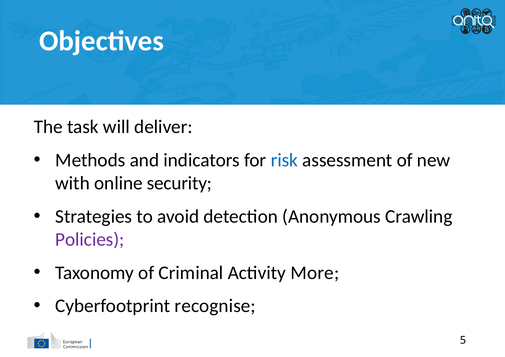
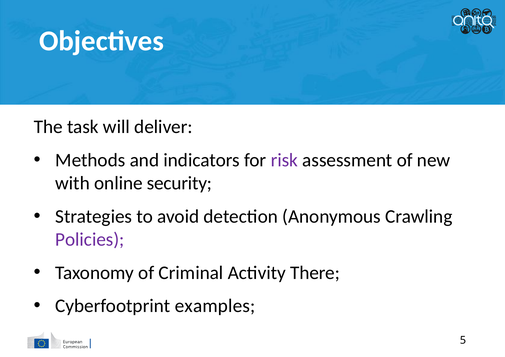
risk colour: blue -> purple
More: More -> There
recognise: recognise -> examples
